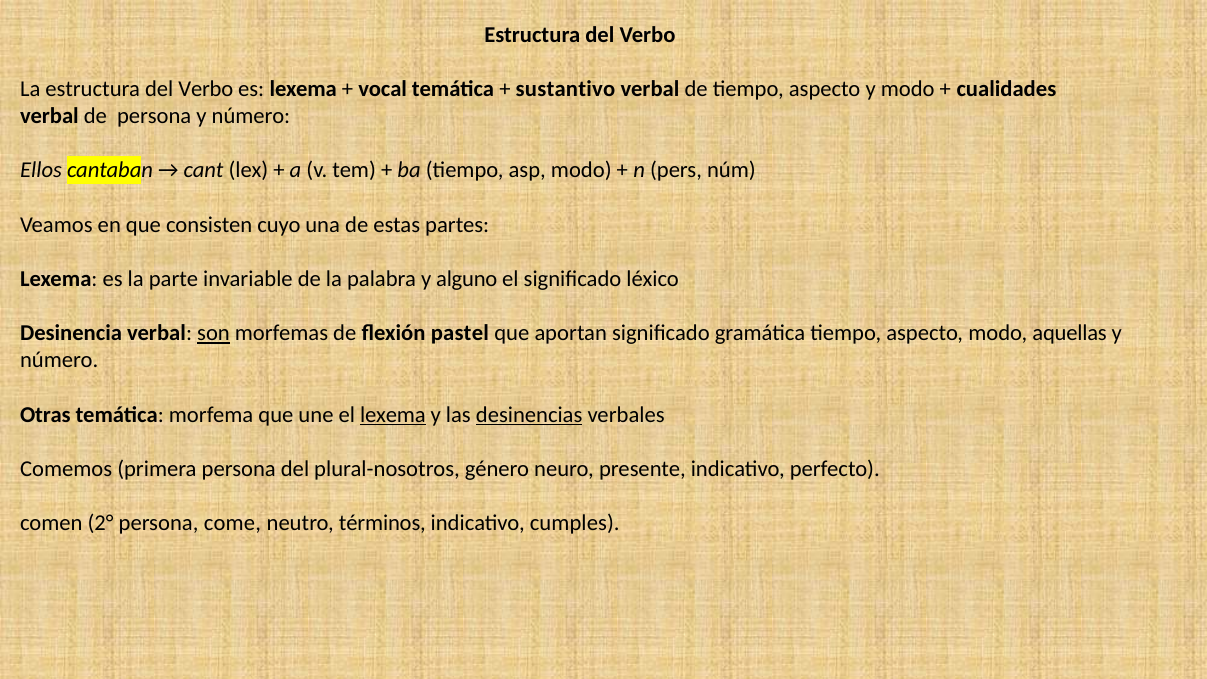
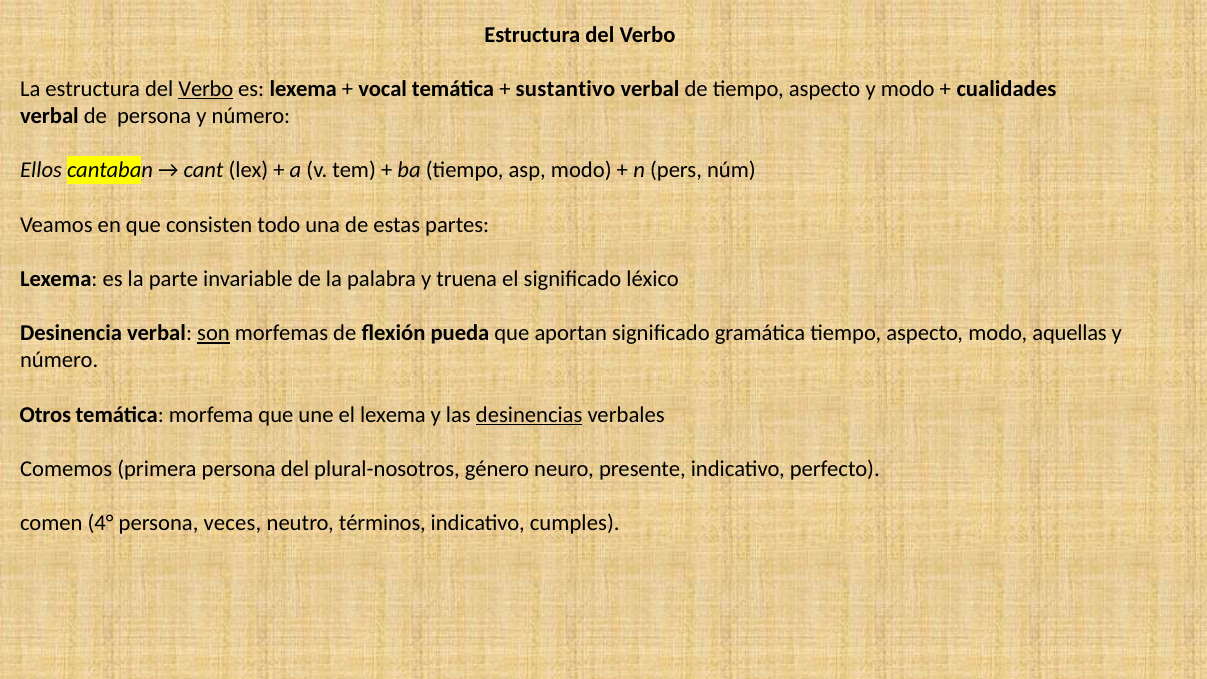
Verbo at (206, 89) underline: none -> present
cuyo: cuyo -> todo
alguno: alguno -> truena
pastel: pastel -> pueda
Otras: Otras -> Otros
lexema at (393, 415) underline: present -> none
2°: 2° -> 4°
come: come -> veces
